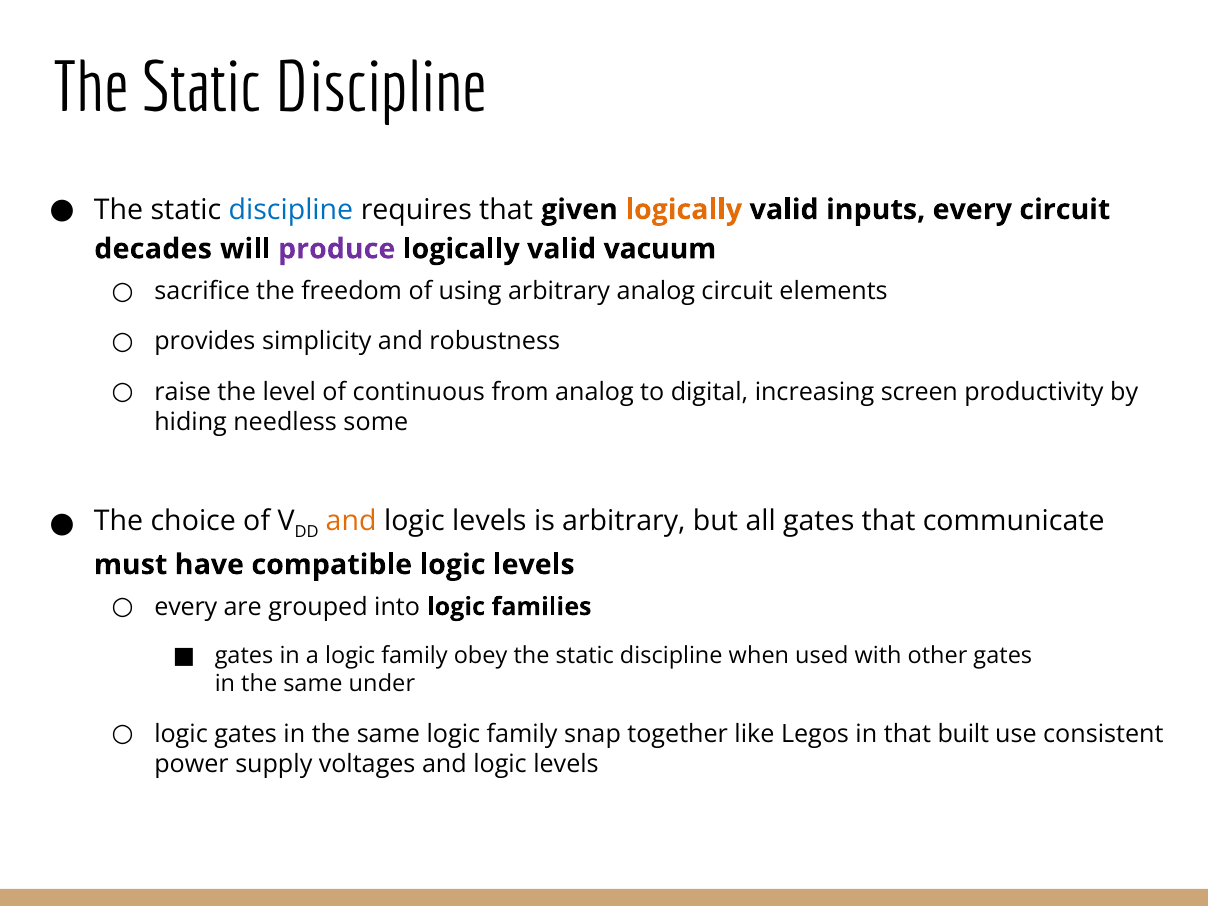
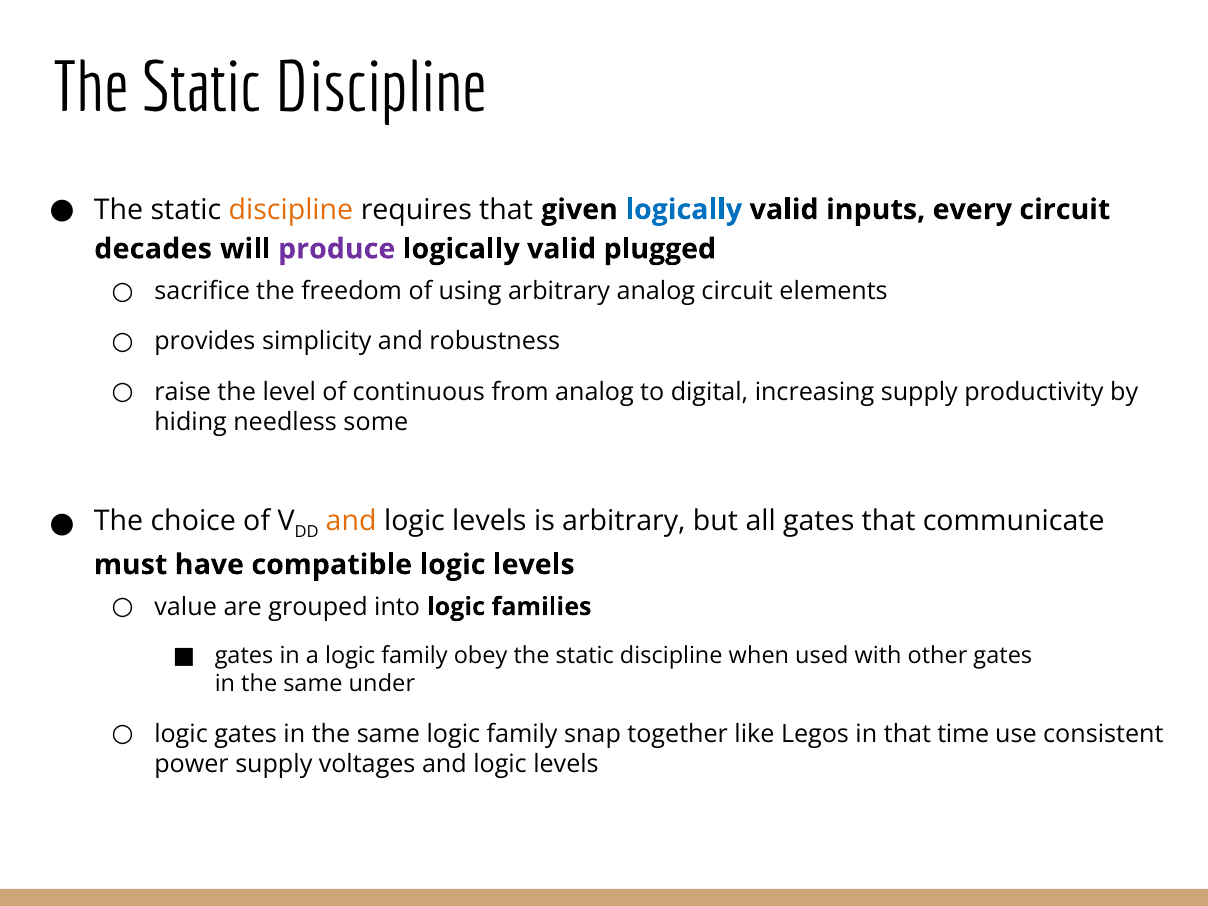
discipline at (291, 210) colour: blue -> orange
logically at (684, 210) colour: orange -> blue
vacuum: vacuum -> plugged
increasing screen: screen -> supply
every at (186, 607): every -> value
built: built -> time
